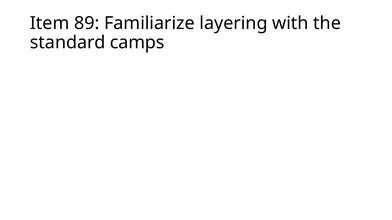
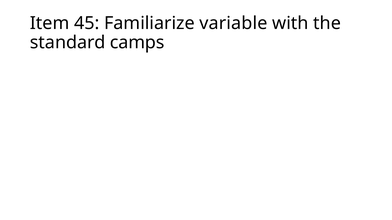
89: 89 -> 45
layering: layering -> variable
